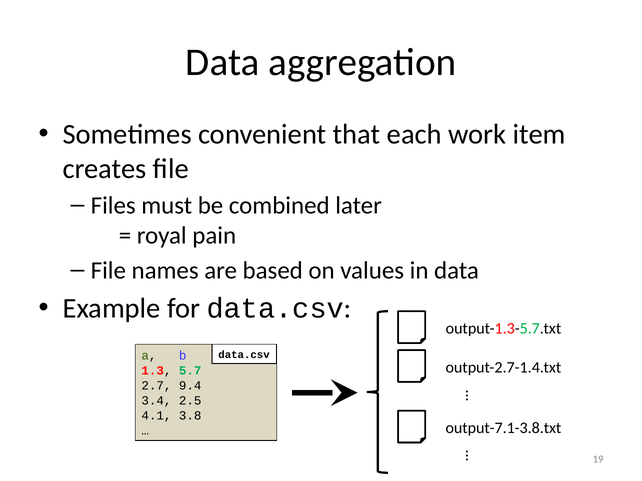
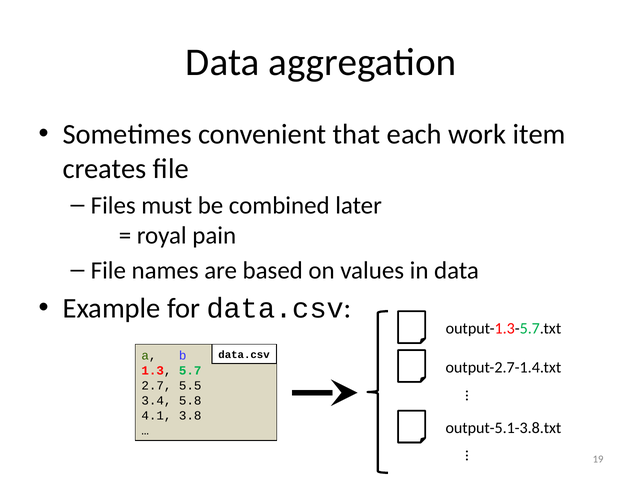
9.4: 9.4 -> 5.5
2.5: 2.5 -> 5.8
output-7.1-3.8.txt: output-7.1-3.8.txt -> output-5.1-3.8.txt
